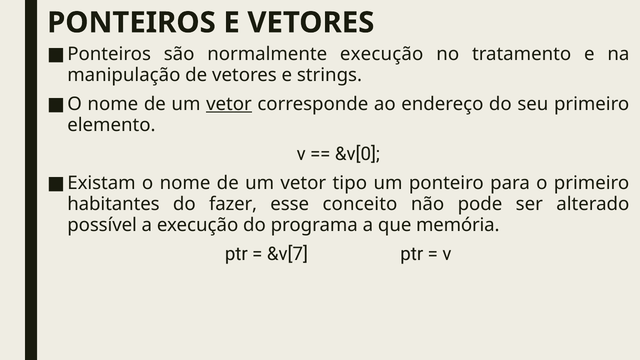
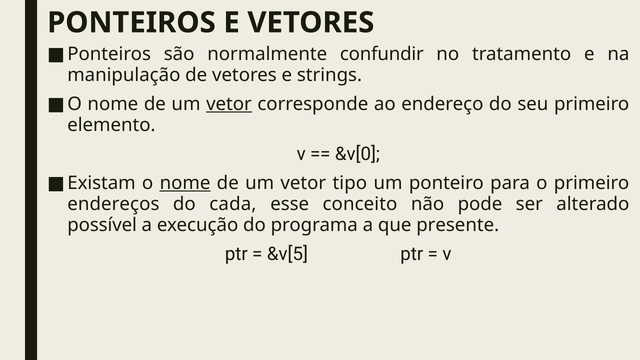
normalmente execução: execução -> confundir
nome at (185, 183) underline: none -> present
habitantes: habitantes -> endereços
fazer: fazer -> cada
memória: memória -> presente
&v[7: &v[7 -> &v[5
